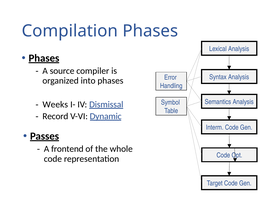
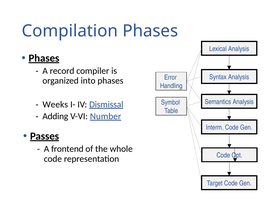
source: source -> record
Record: Record -> Adding
Dynamic: Dynamic -> Number
